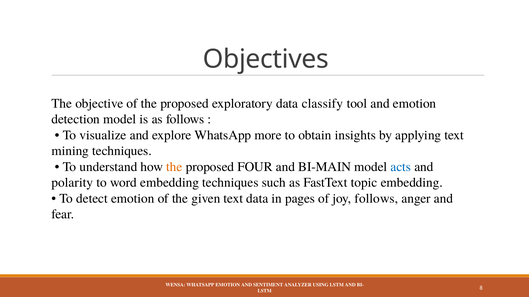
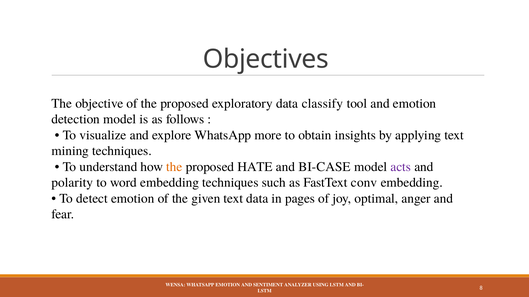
FOUR: FOUR -> HATE
BI-MAIN: BI-MAIN -> BI-CASE
acts colour: blue -> purple
topic: topic -> conv
joy follows: follows -> optimal
